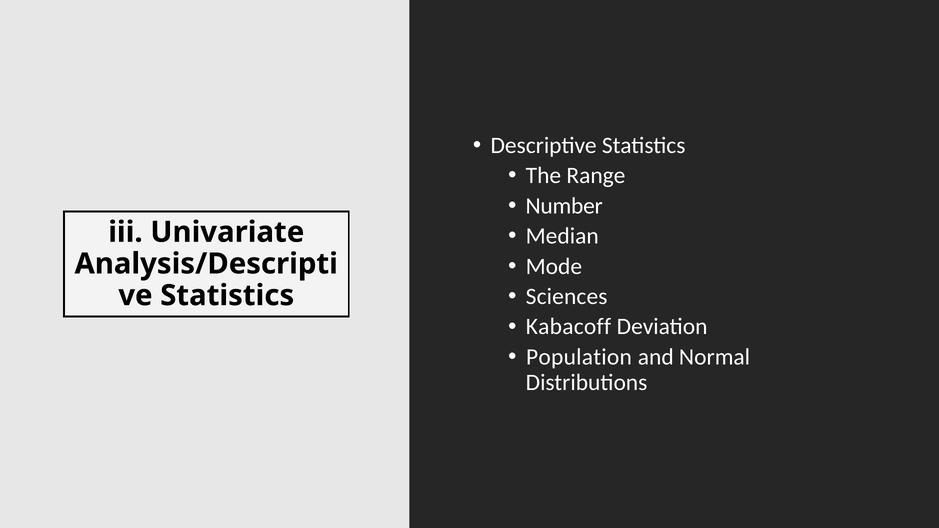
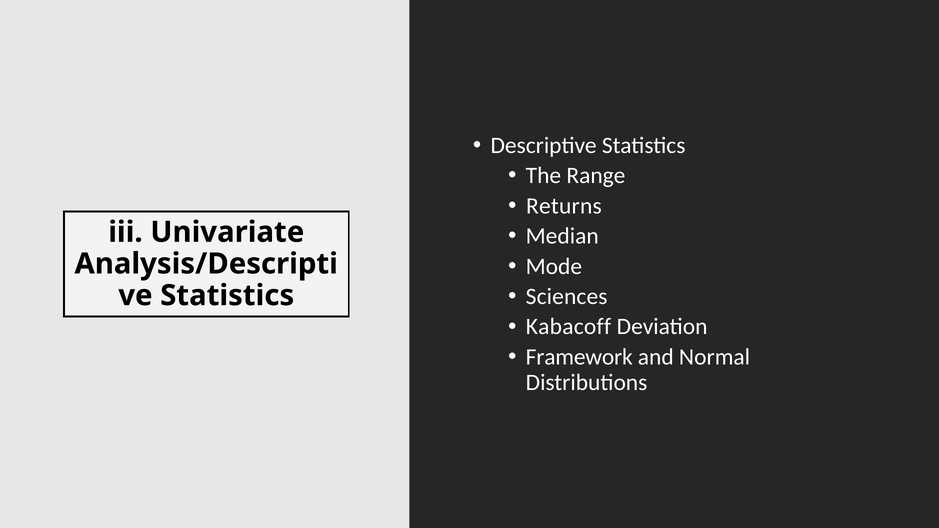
Number: Number -> Returns
Population: Population -> Framework
